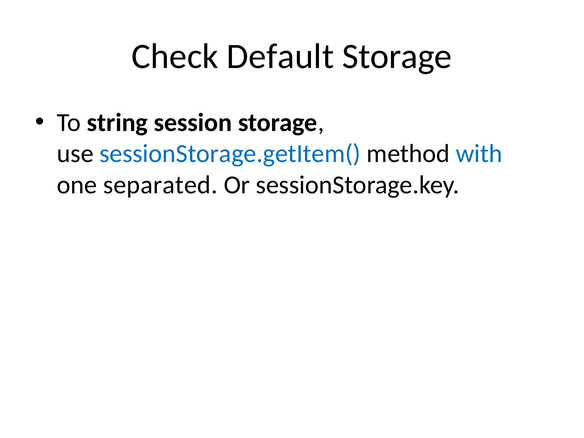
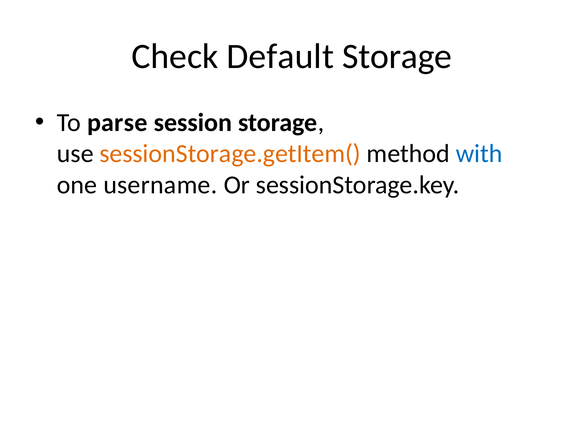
string: string -> parse
sessionStorage.getItem( colour: blue -> orange
separated: separated -> username
